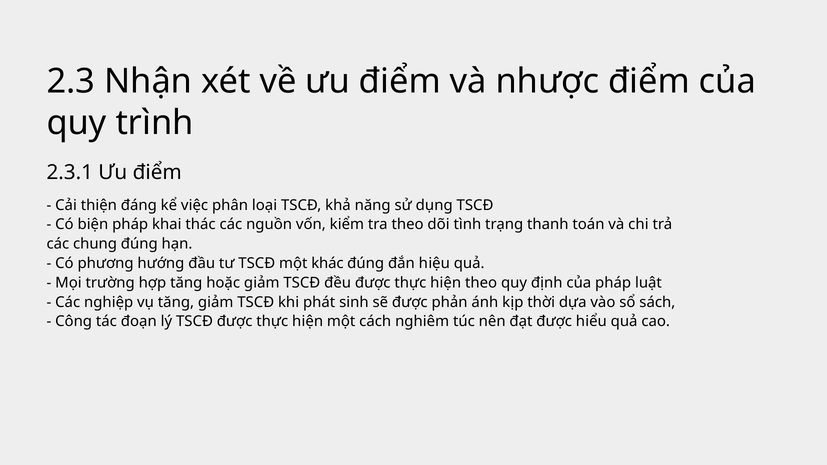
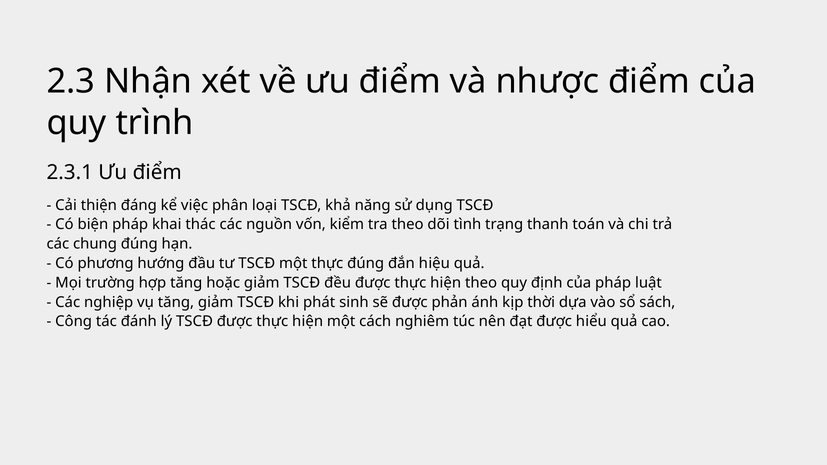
một khác: khác -> thực
đoạn: đoạn -> đánh
